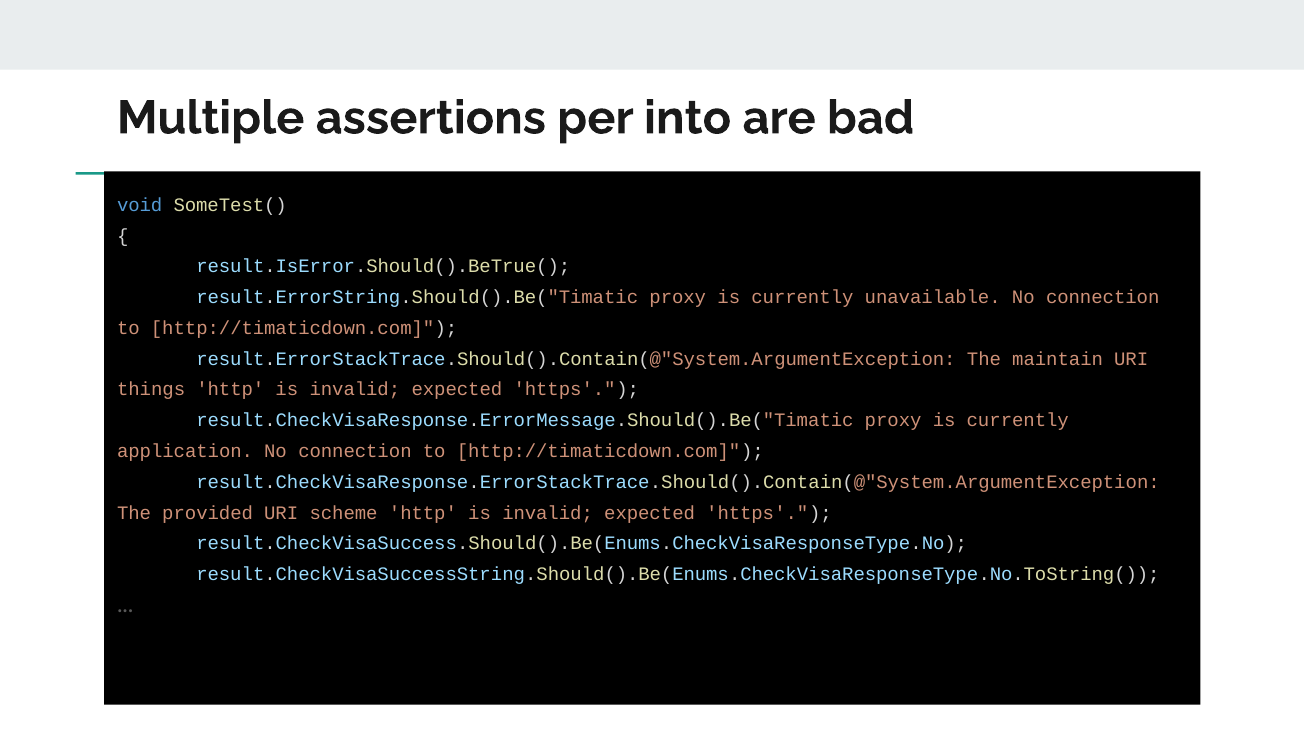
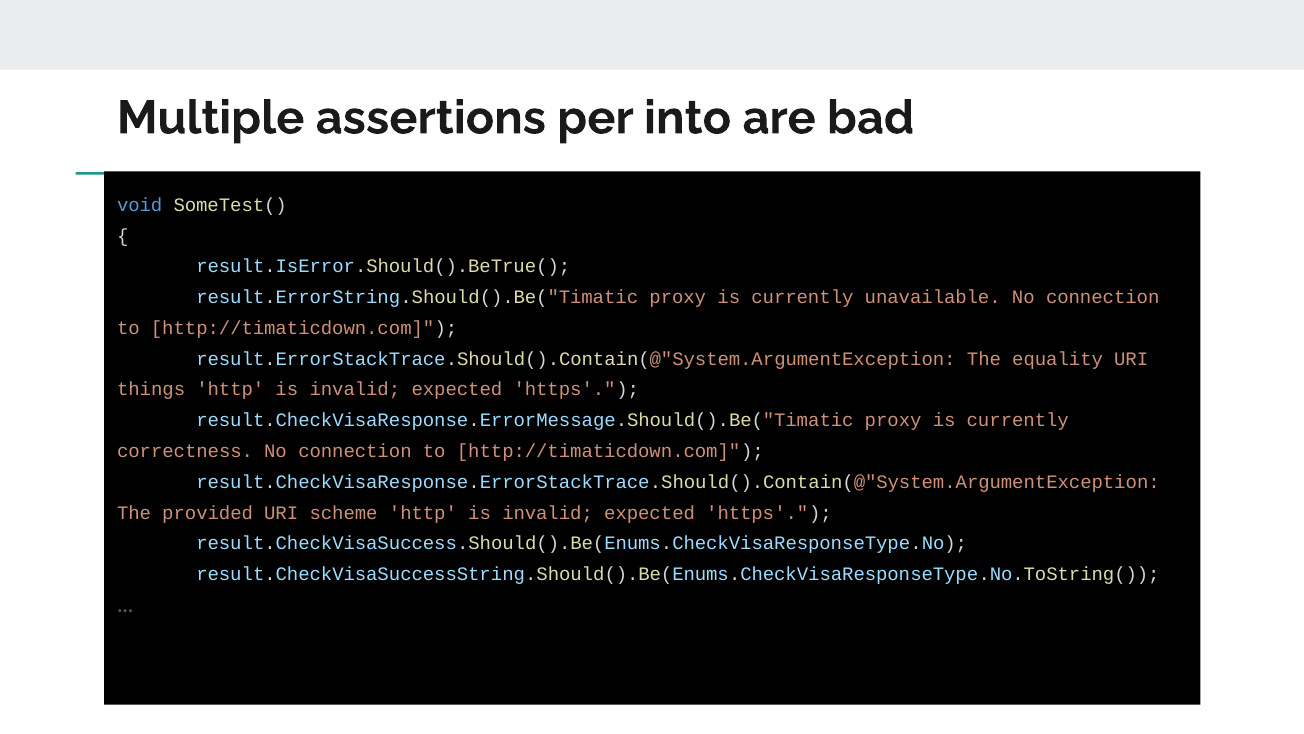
maintain: maintain -> equality
application: application -> correctness
